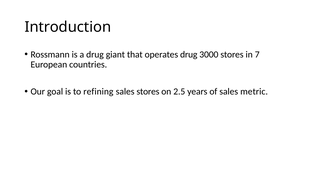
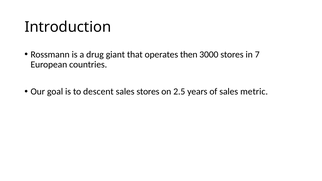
operates drug: drug -> then
refining: refining -> descent
